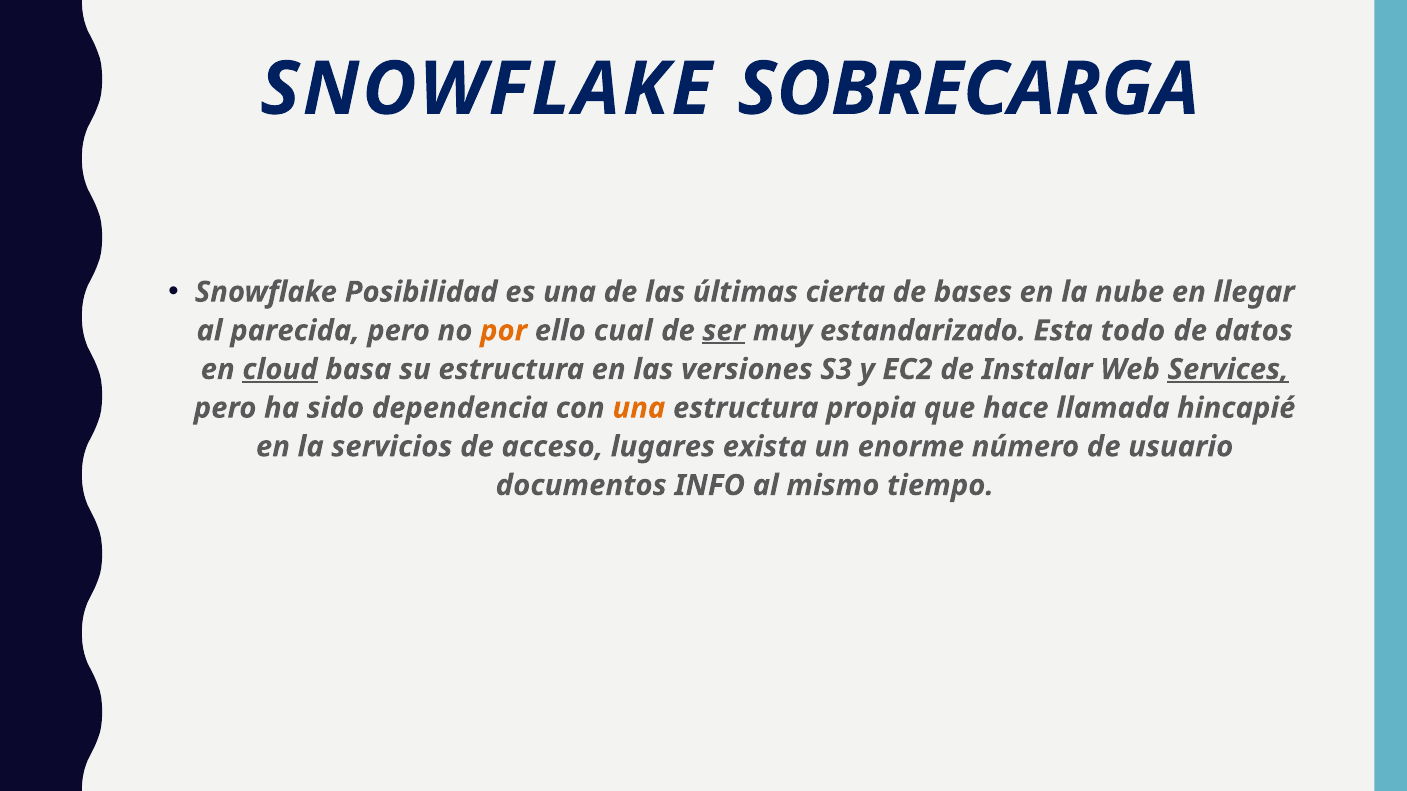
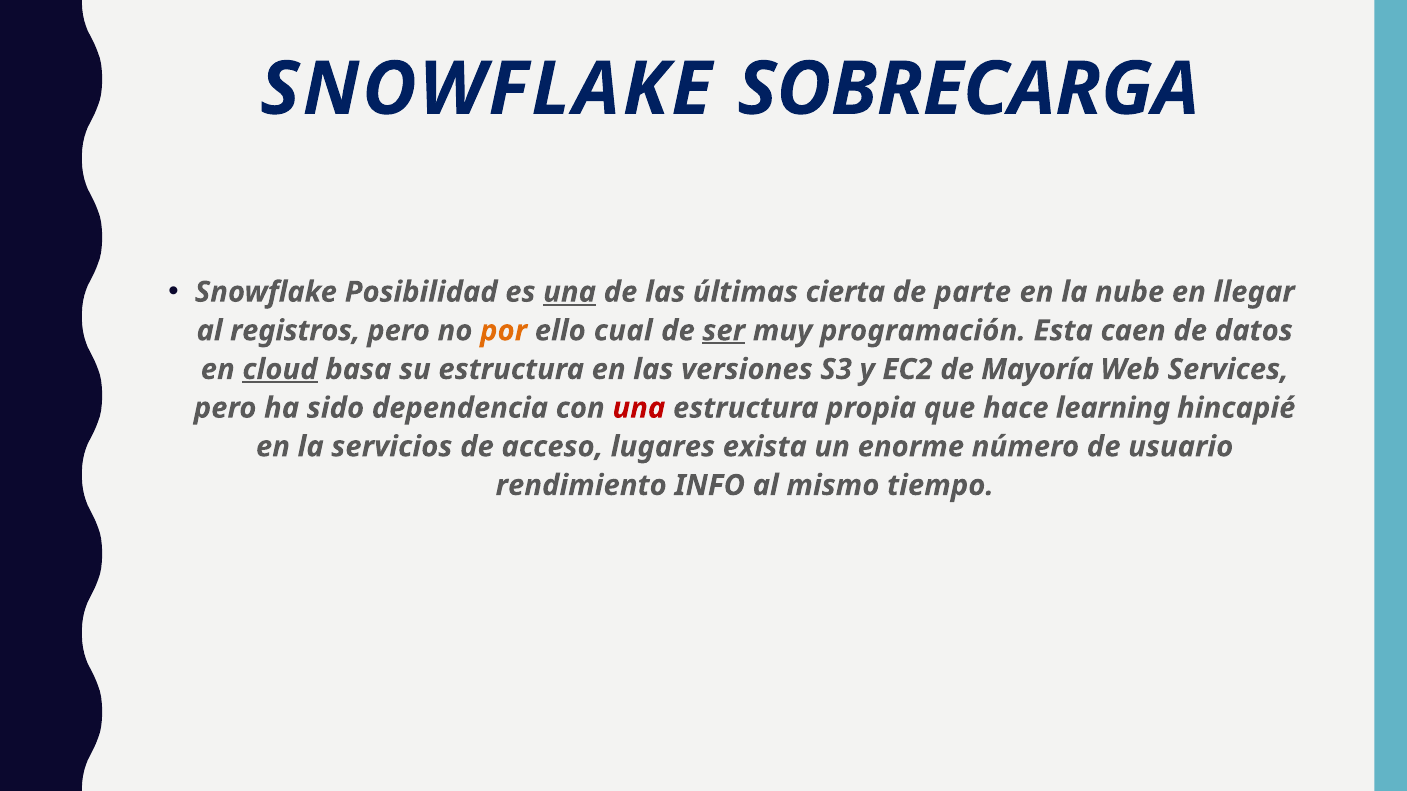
una at (570, 292) underline: none -> present
bases: bases -> parte
parecida: parecida -> registros
estandarizado: estandarizado -> programación
todo: todo -> caen
Instalar: Instalar -> Mayoría
Services underline: present -> none
una at (639, 408) colour: orange -> red
llamada: llamada -> learning
documentos: documentos -> rendimiento
